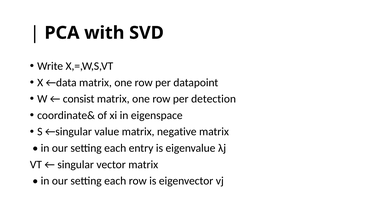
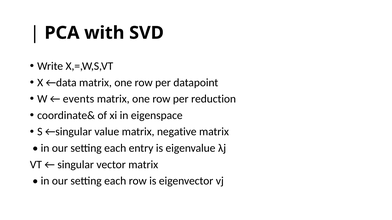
consist: consist -> events
detection: detection -> reduction
